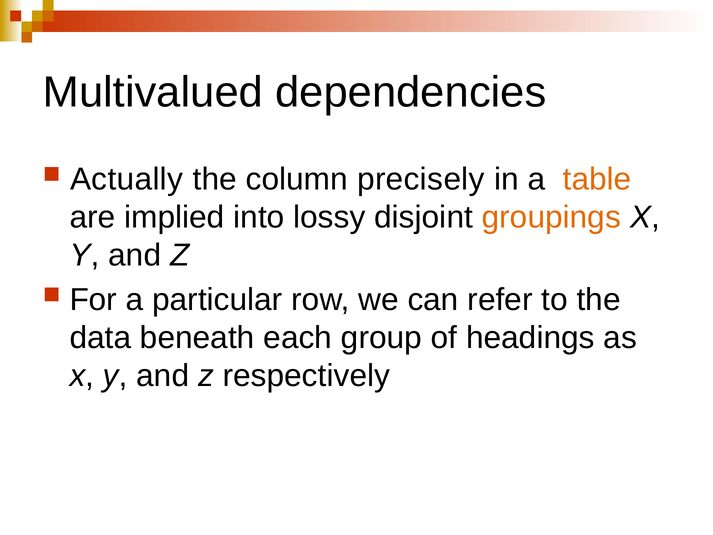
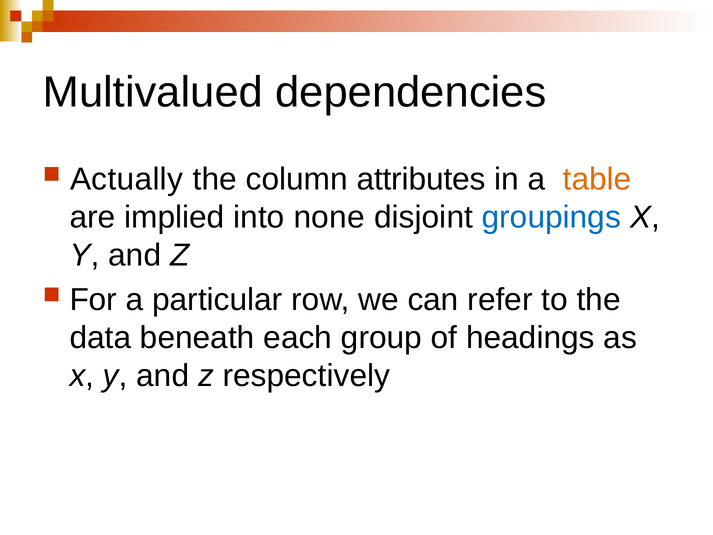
precisely: precisely -> attributes
lossy: lossy -> none
groupings colour: orange -> blue
